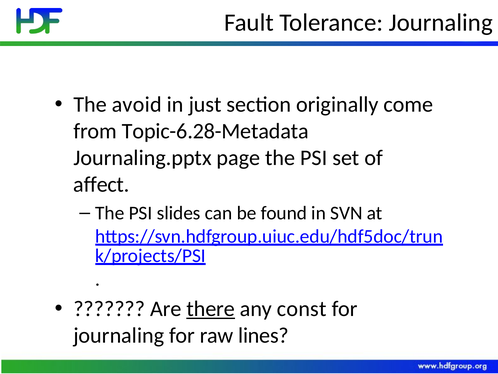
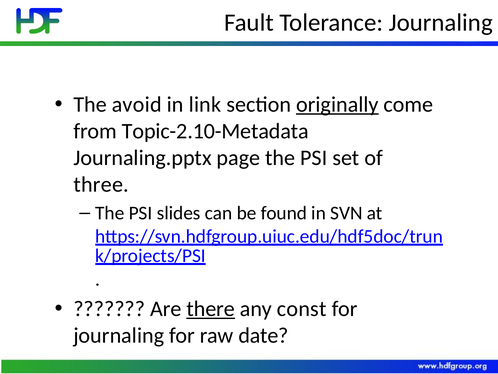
just: just -> link
originally underline: none -> present
Topic-6.28-Metadata: Topic-6.28-Metadata -> Topic-2.10-Metadata
affect: affect -> three
lines: lines -> date
